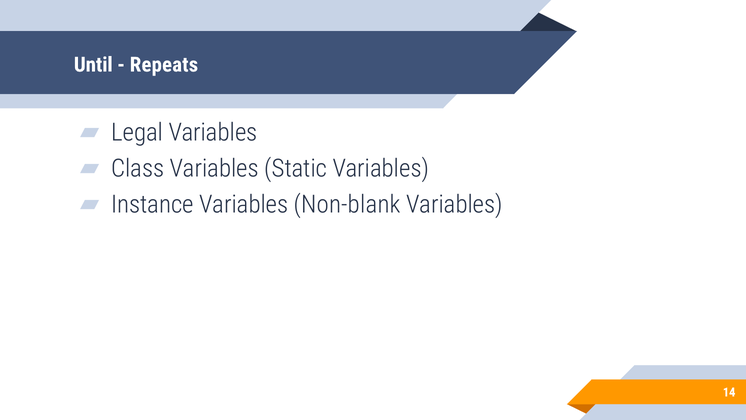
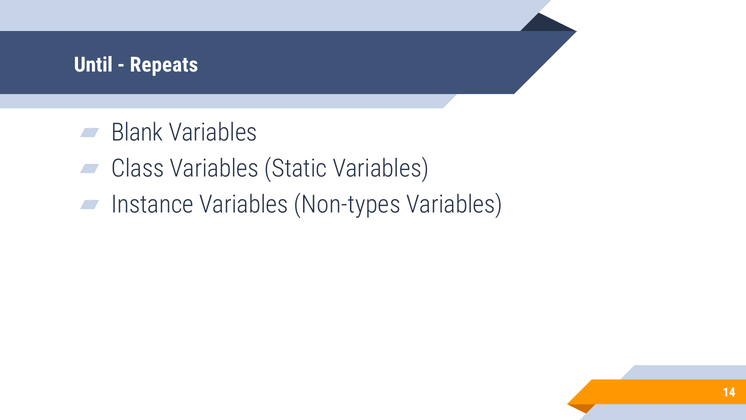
Legal: Legal -> Blank
Non-blank: Non-blank -> Non-types
